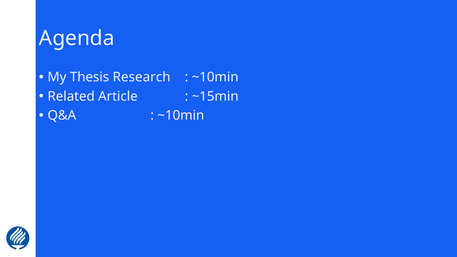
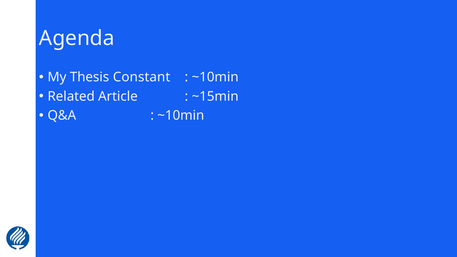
Research: Research -> Constant
